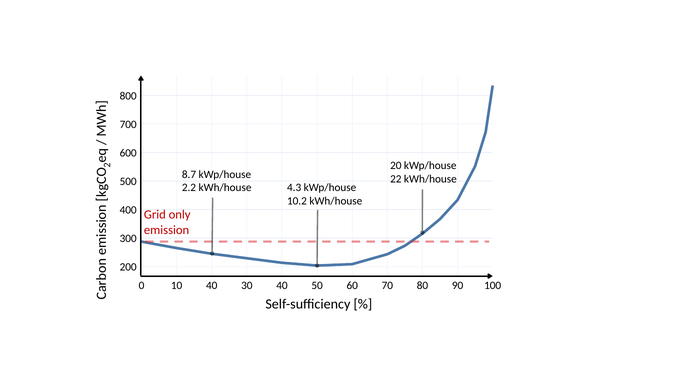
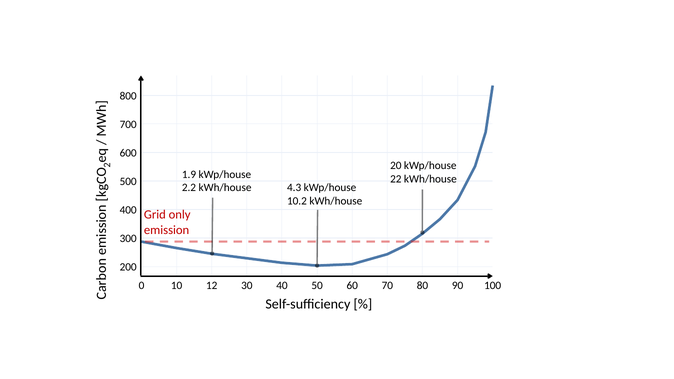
8.7: 8.7 -> 1.9
10 40: 40 -> 12
